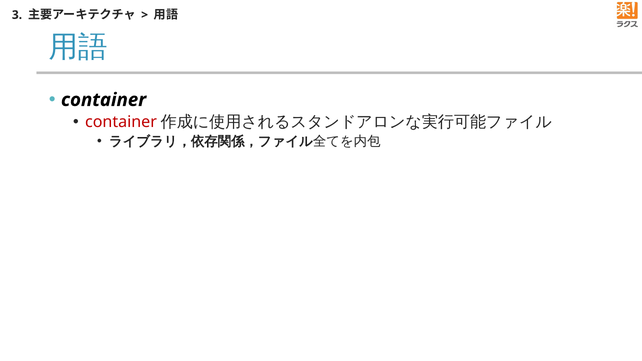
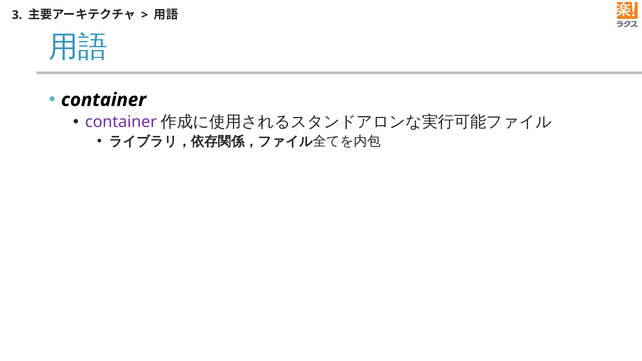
container at (121, 122) colour: red -> purple
